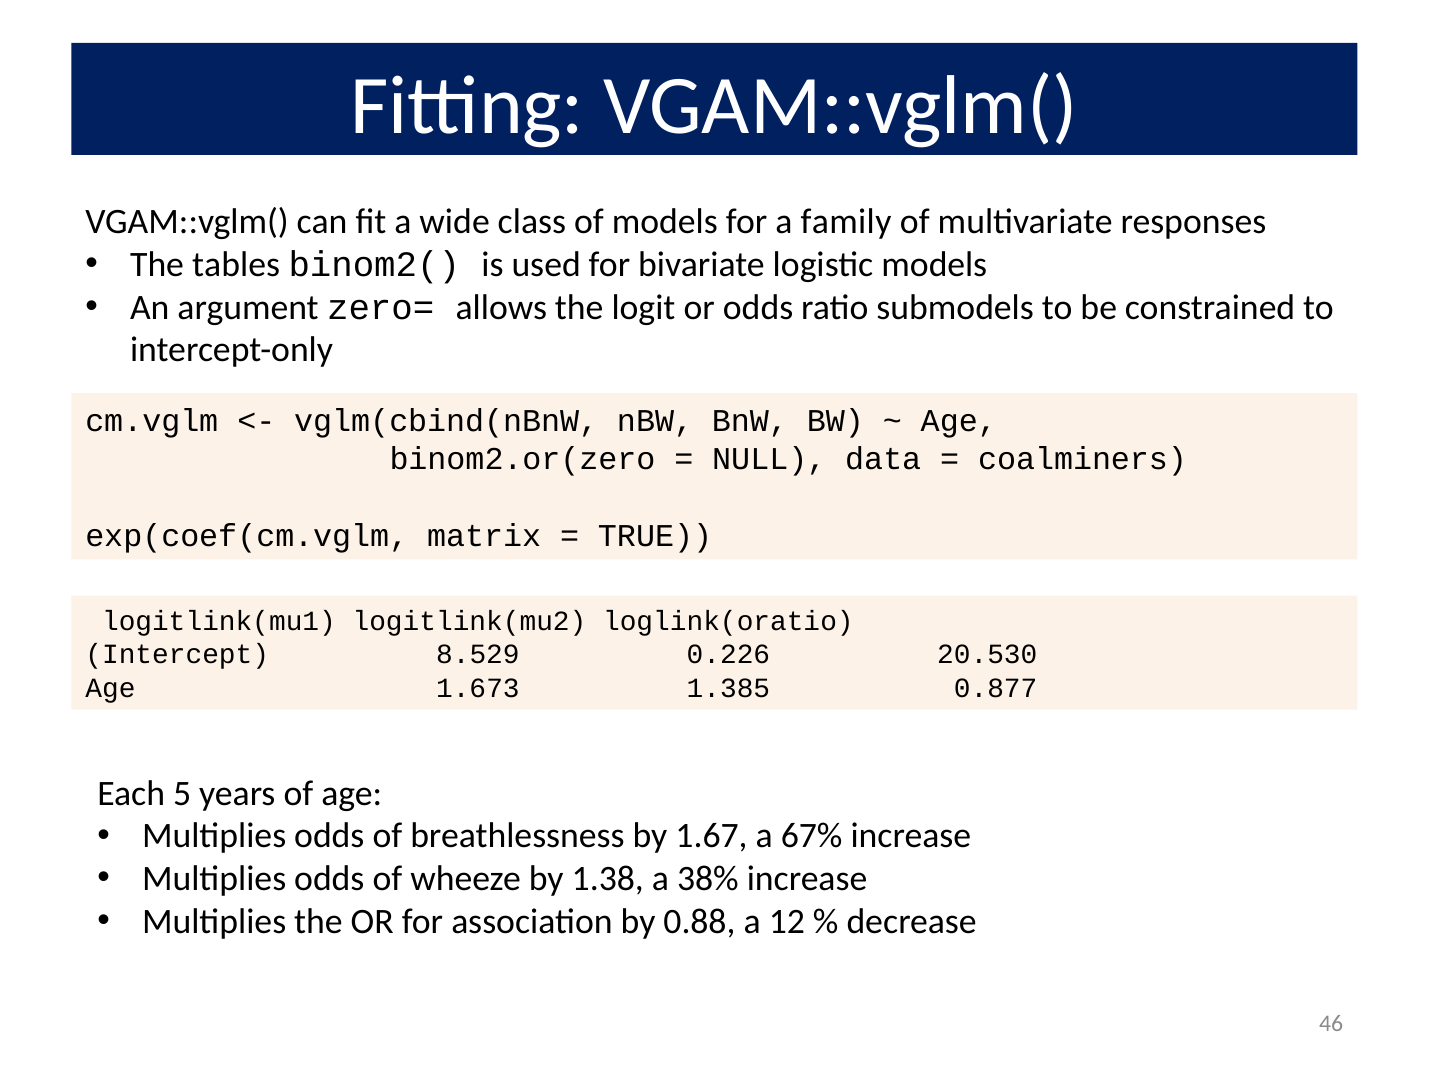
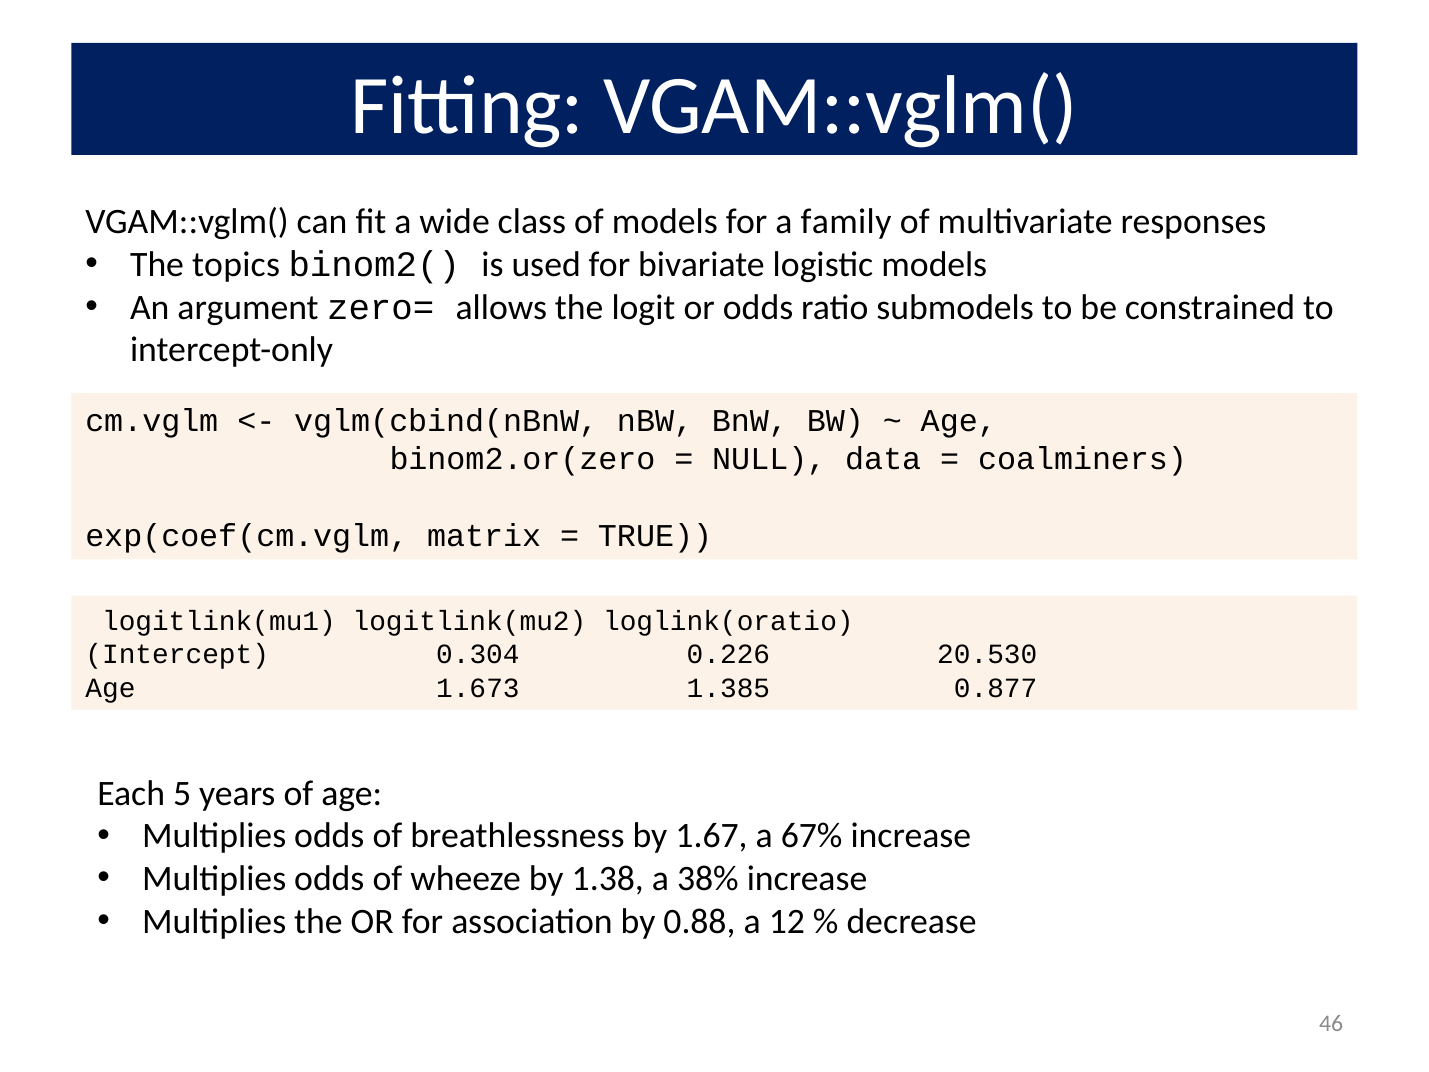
tables: tables -> topics
8.529: 8.529 -> 0.304
